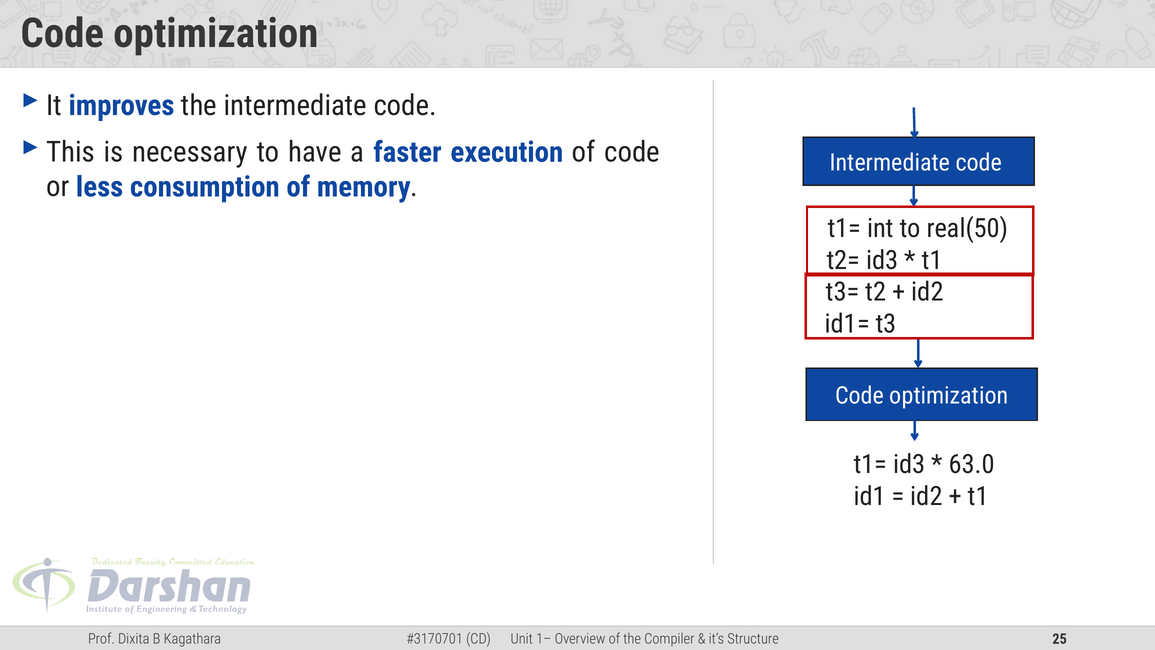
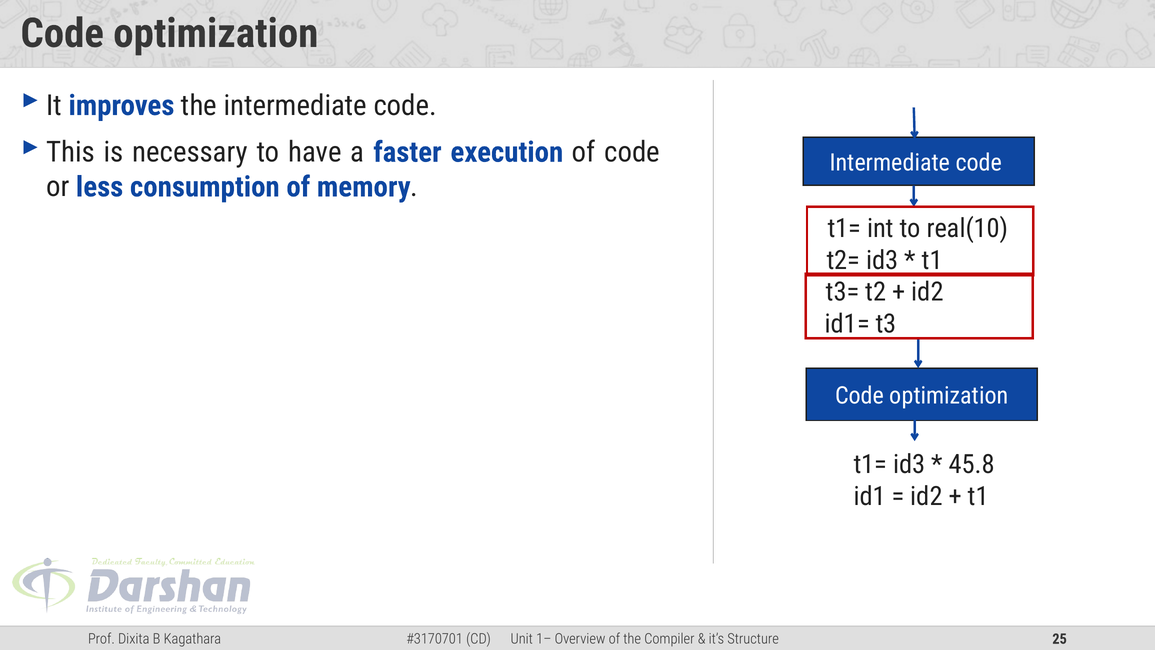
real(50: real(50 -> real(10
63.0: 63.0 -> 45.8
